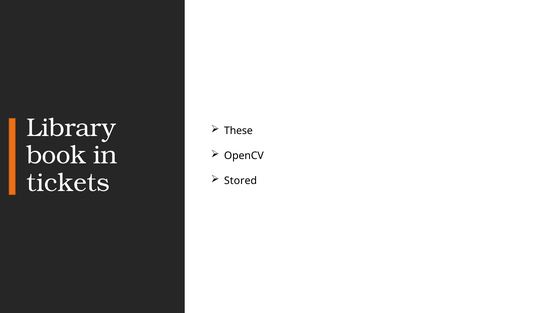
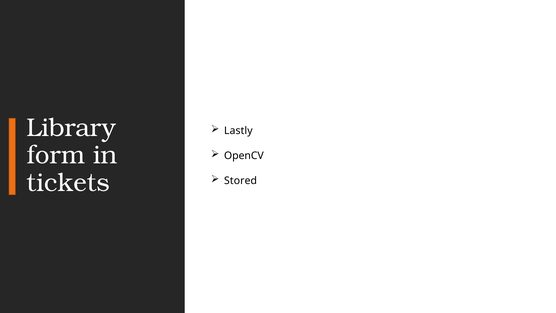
These: These -> Lastly
book: book -> form
